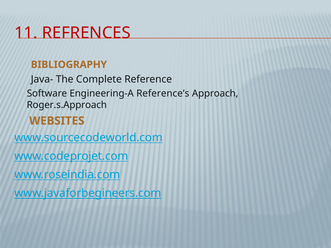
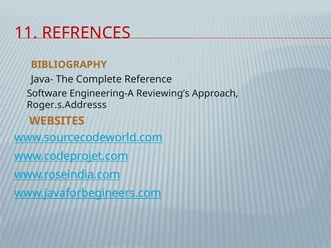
Reference’s: Reference’s -> Reviewing’s
Roger.s.Approach: Roger.s.Approach -> Roger.s.Addresss
